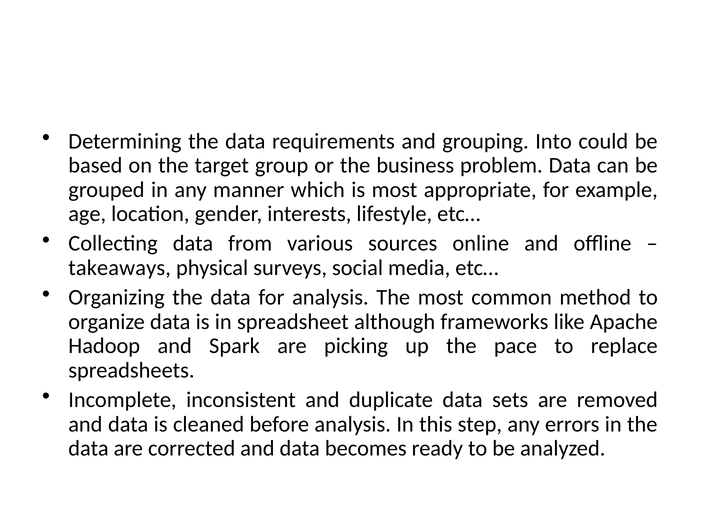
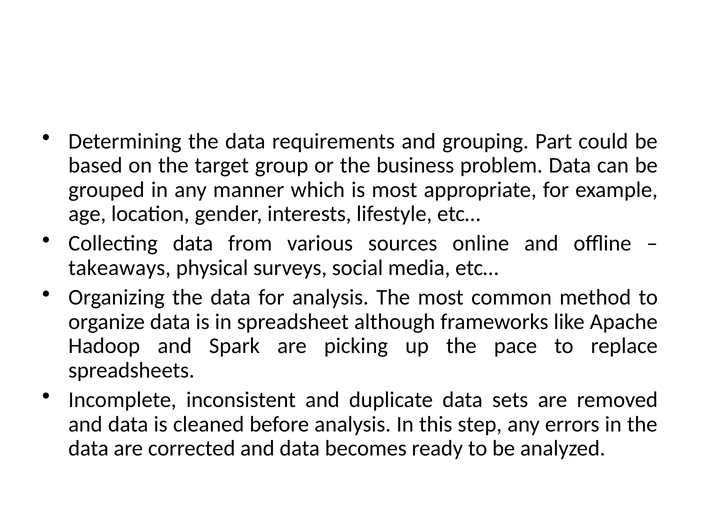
Into: Into -> Part
